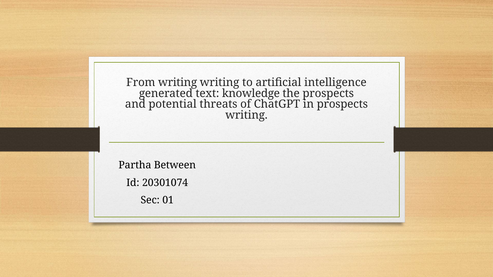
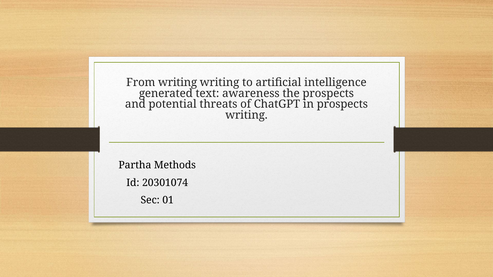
knowledge: knowledge -> awareness
Between: Between -> Methods
